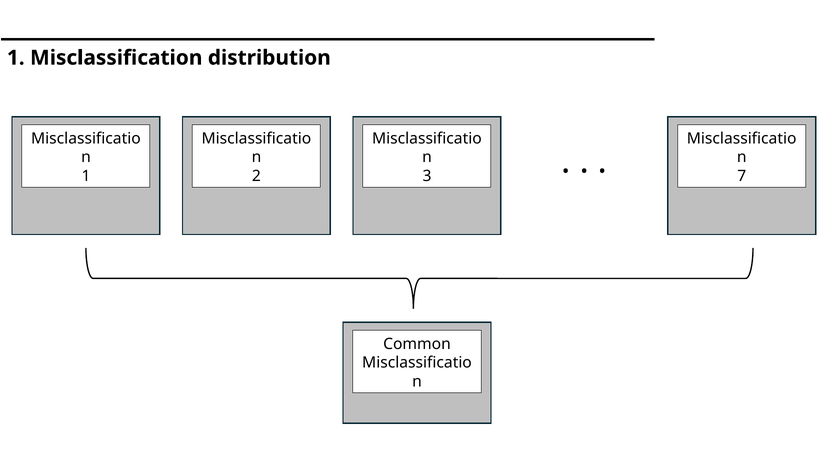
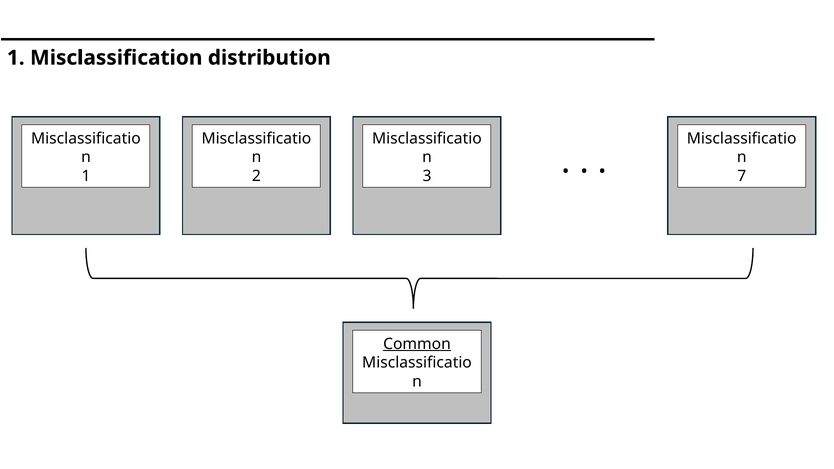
Common underline: none -> present
